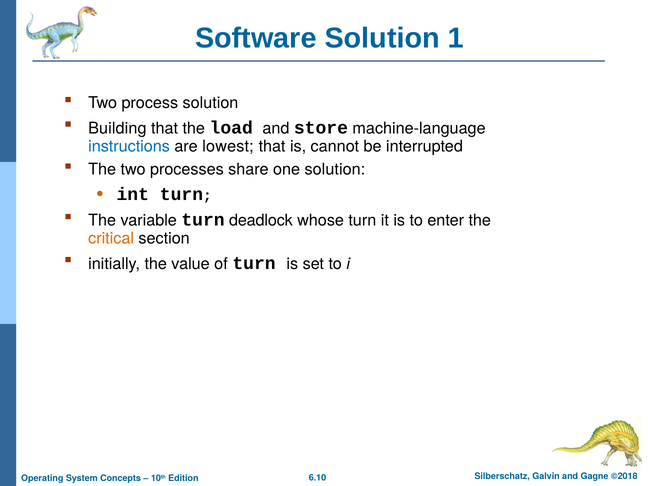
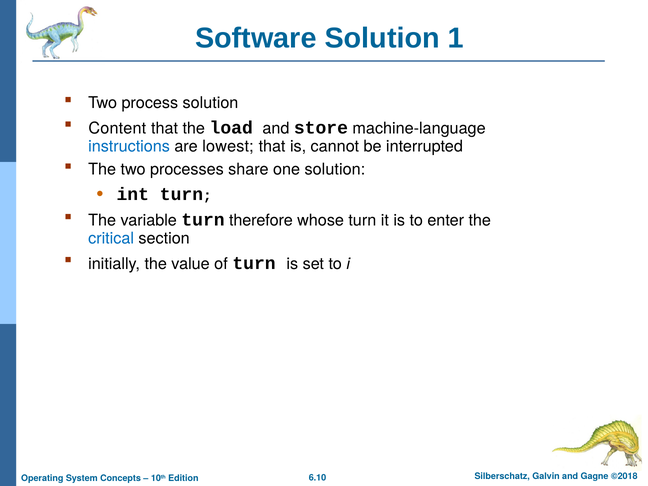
Building: Building -> Content
deadlock: deadlock -> therefore
critical colour: orange -> blue
